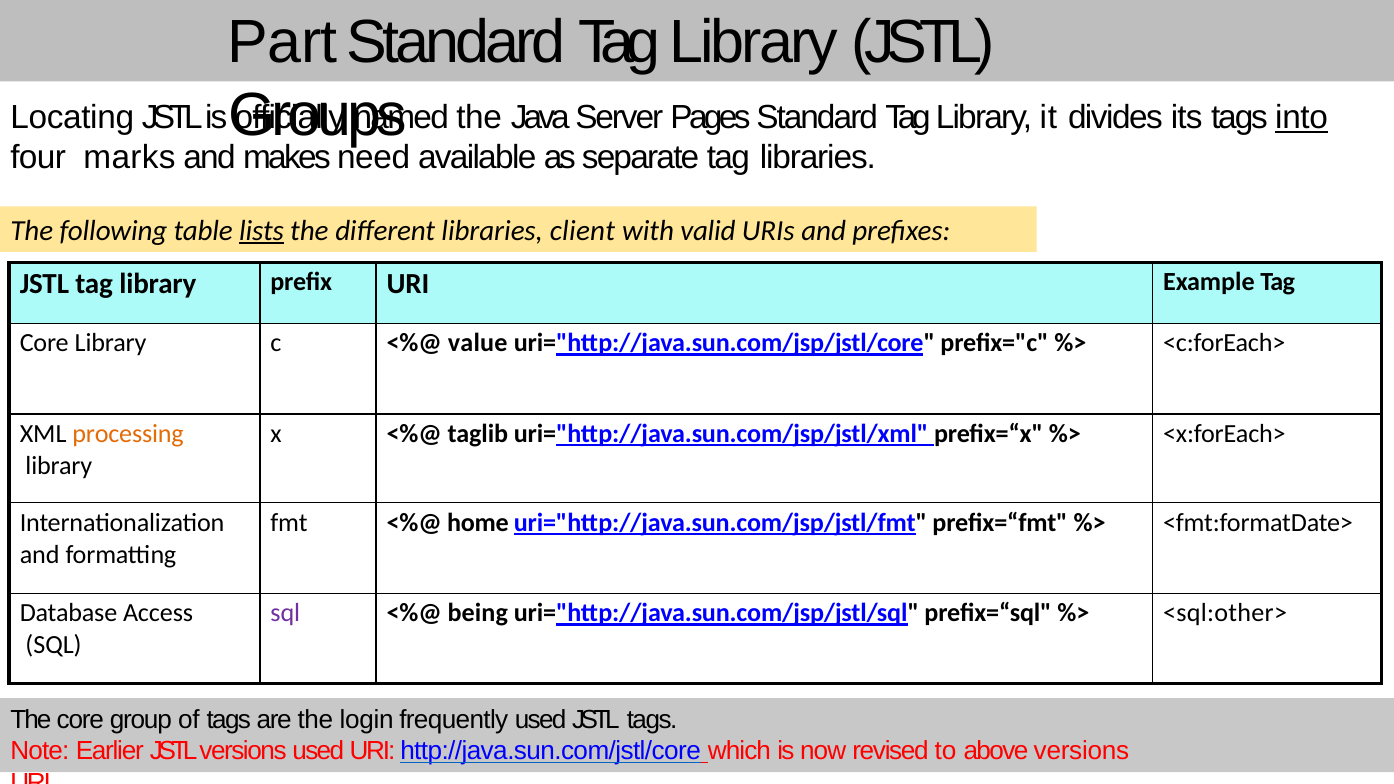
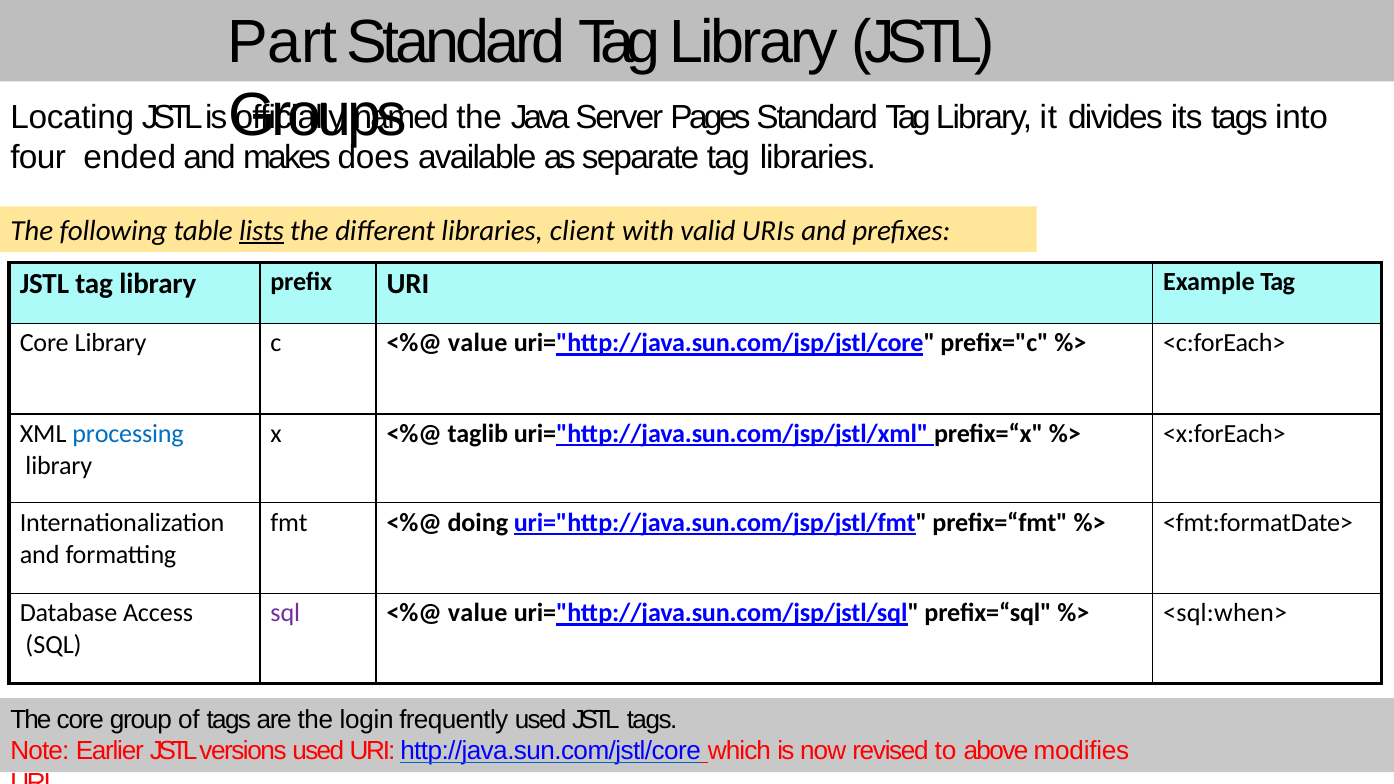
into underline: present -> none
marks: marks -> ended
need: need -> does
processing colour: orange -> blue
home: home -> doing
being at (478, 613): being -> value
<sql:other>: <sql:other> -> <sql:when>
above versions: versions -> modifies
